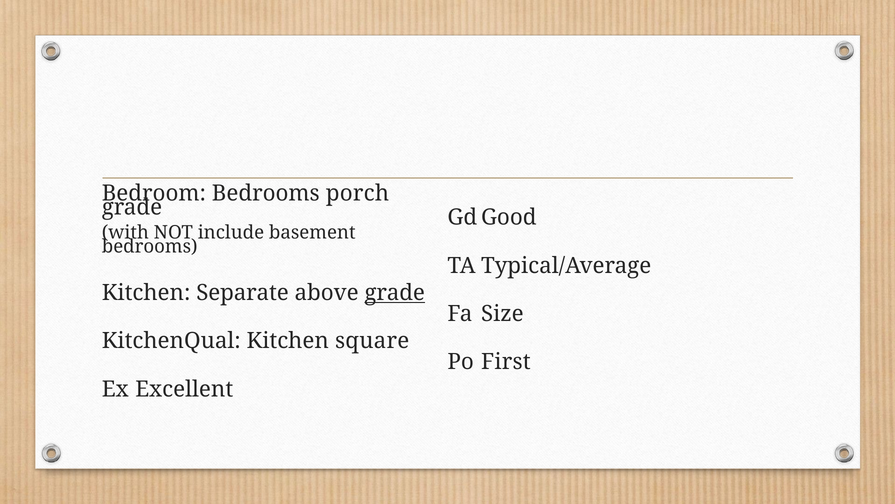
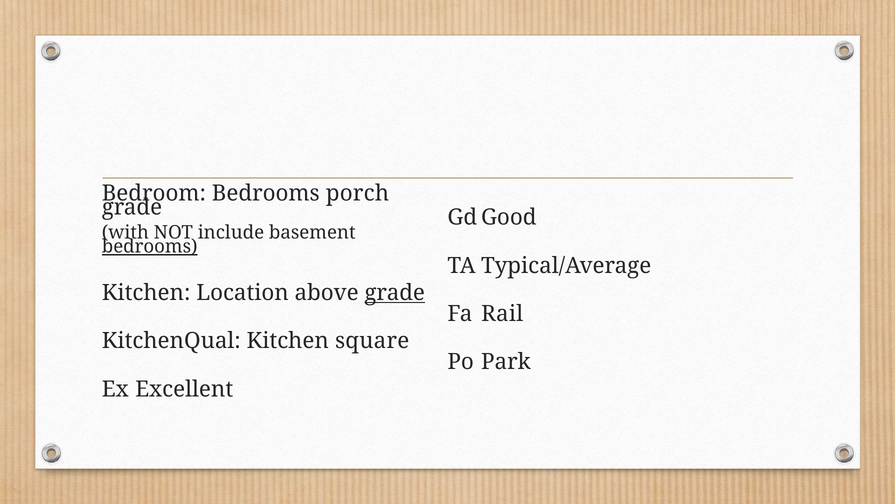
bedrooms at (150, 246) underline: none -> present
Separate: Separate -> Location
Size: Size -> Rail
First: First -> Park
